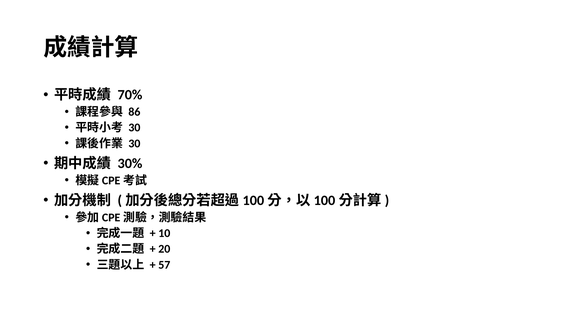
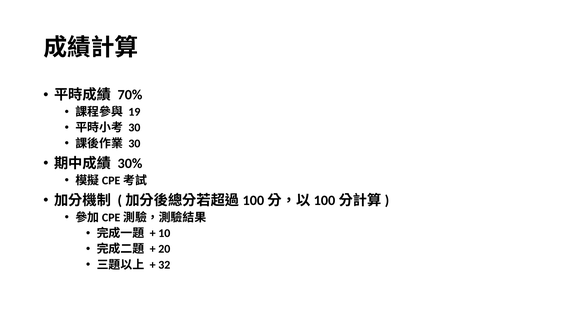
86: 86 -> 19
57: 57 -> 32
